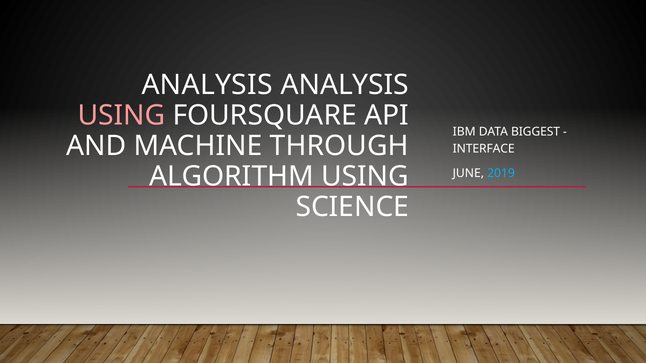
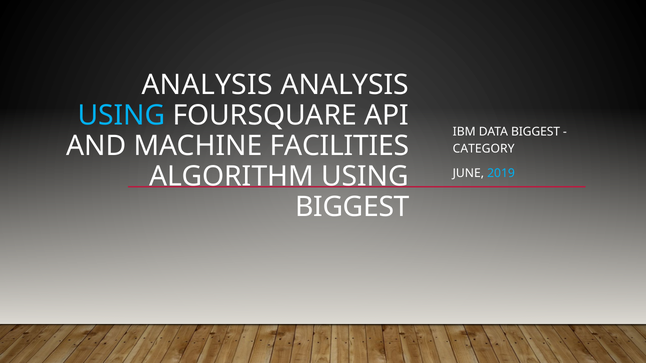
USING at (121, 116) colour: pink -> light blue
THROUGH: THROUGH -> FACILITIES
INTERFACE: INTERFACE -> CATEGORY
SCIENCE at (352, 207): SCIENCE -> BIGGEST
